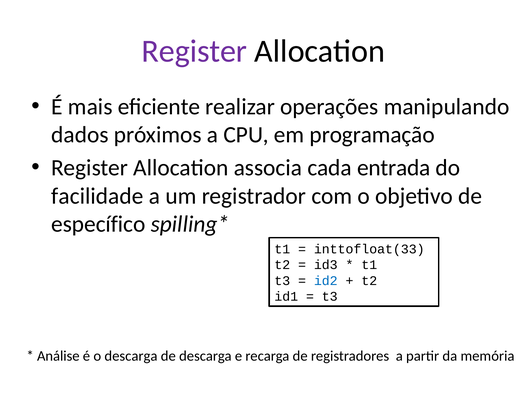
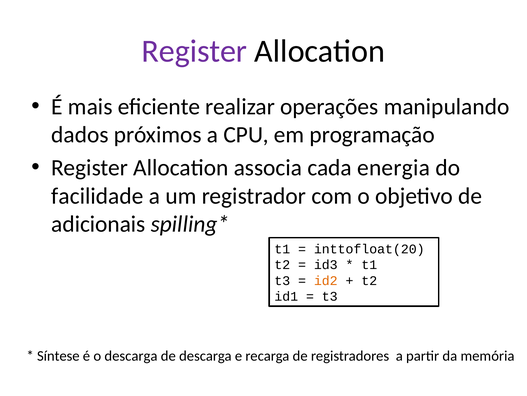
entrada: entrada -> energia
específico: específico -> adicionais
inttofloat(33: inttofloat(33 -> inttofloat(20
id2 colour: blue -> orange
Análise: Análise -> Síntese
